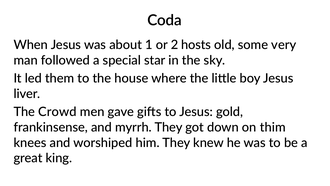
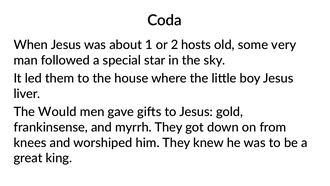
Crowd: Crowd -> Would
thim: thim -> from
